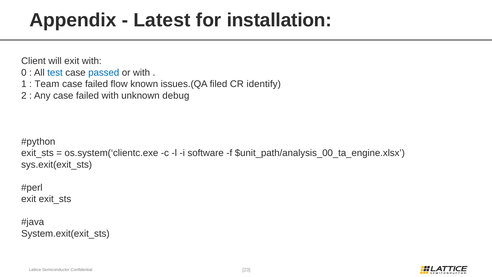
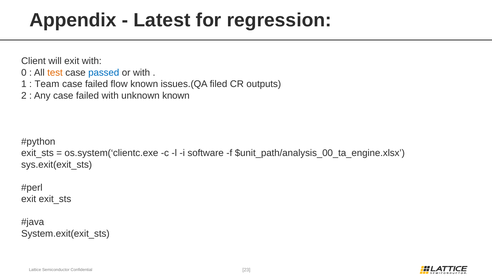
installation: installation -> regression
test colour: blue -> orange
identify: identify -> outputs
unknown debug: debug -> known
